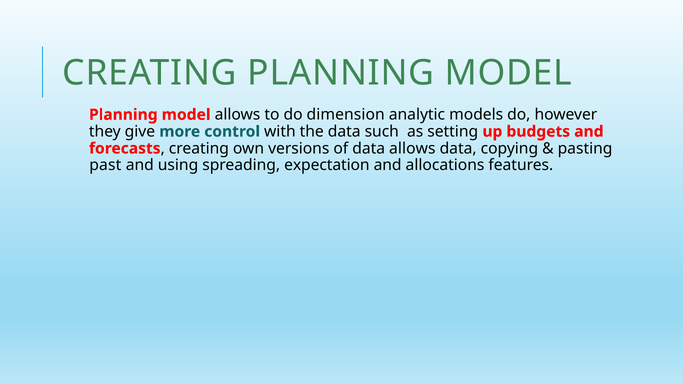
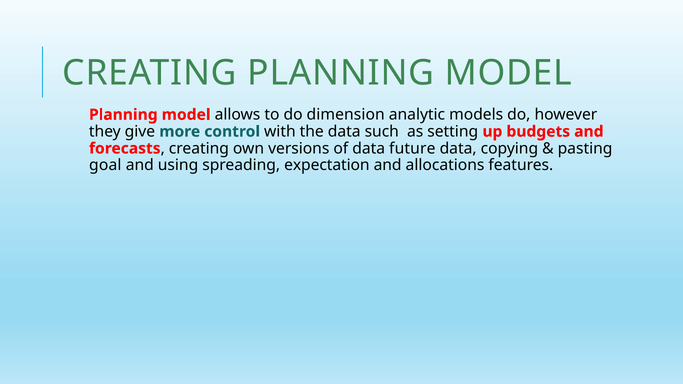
data allows: allows -> future
past: past -> goal
